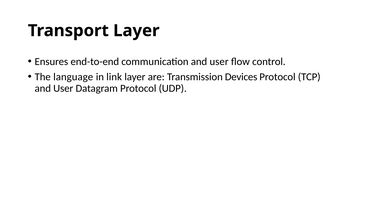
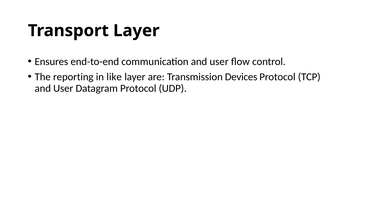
language: language -> reporting
link: link -> like
